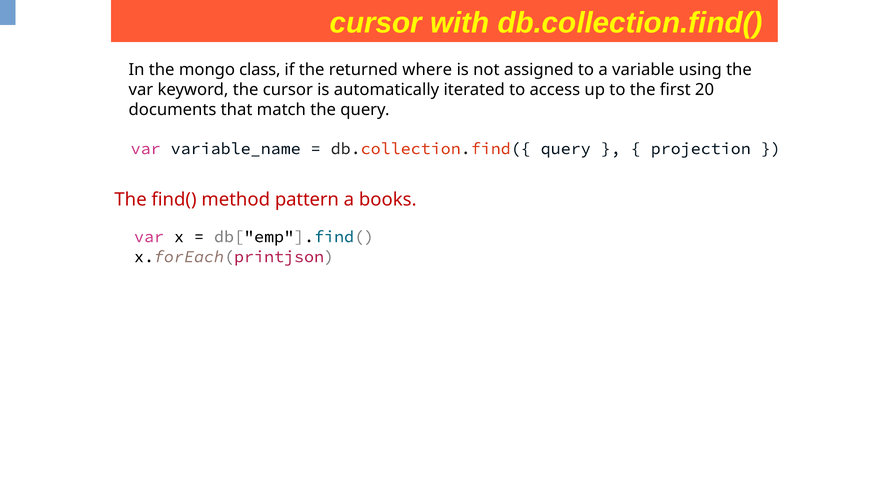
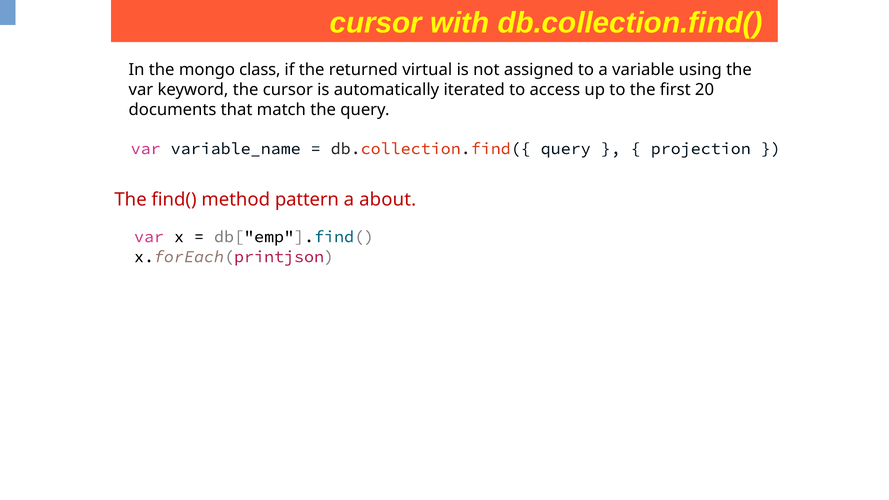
where: where -> virtual
books: books -> about
